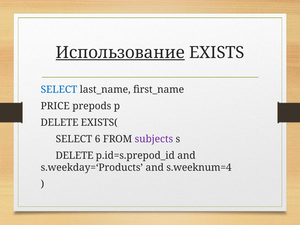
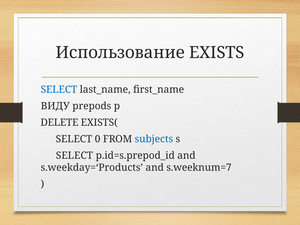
Использование underline: present -> none
PRICE: PRICE -> ВИДУ
6: 6 -> 0
subjects colour: purple -> blue
DELETE at (75, 156): DELETE -> SELECT
s.weeknum=4: s.weeknum=4 -> s.weeknum=7
